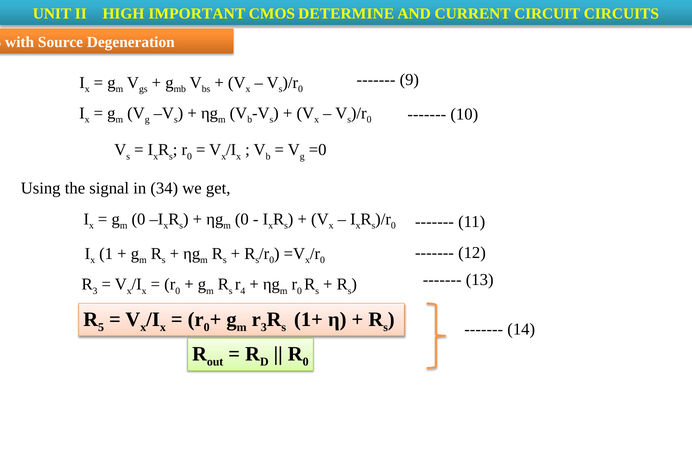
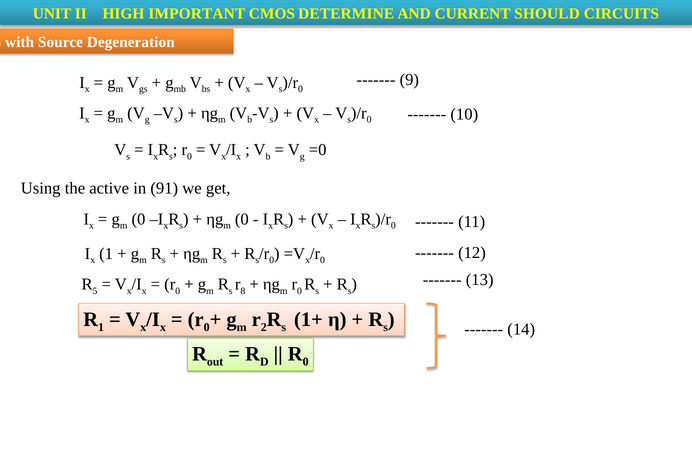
CIRCUIT: CIRCUIT -> SHOULD
signal: signal -> active
34: 34 -> 91
3 at (95, 291): 3 -> 5
4: 4 -> 8
5 at (101, 328): 5 -> 1
3 at (264, 328): 3 -> 2
